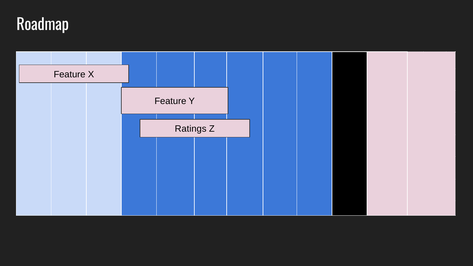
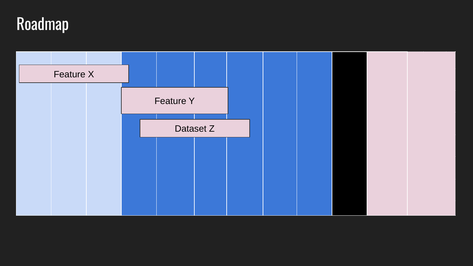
Ratings: Ratings -> Dataset
